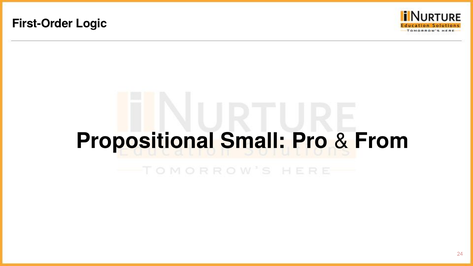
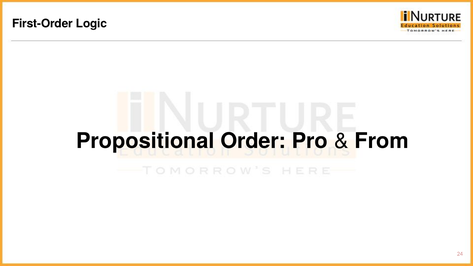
Small: Small -> Order
